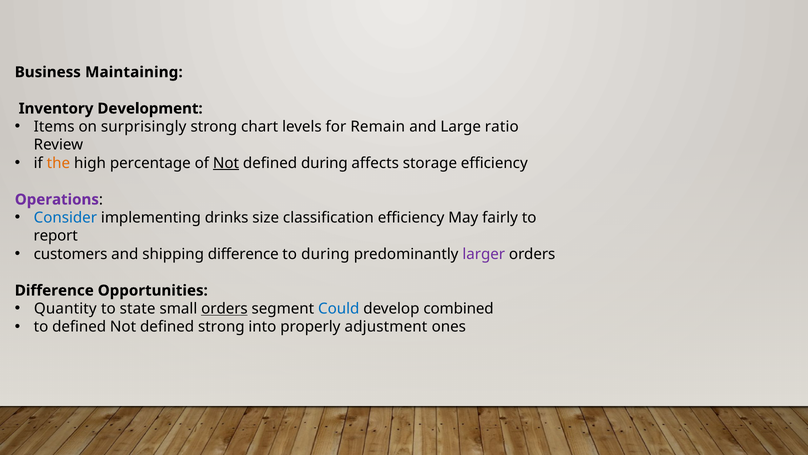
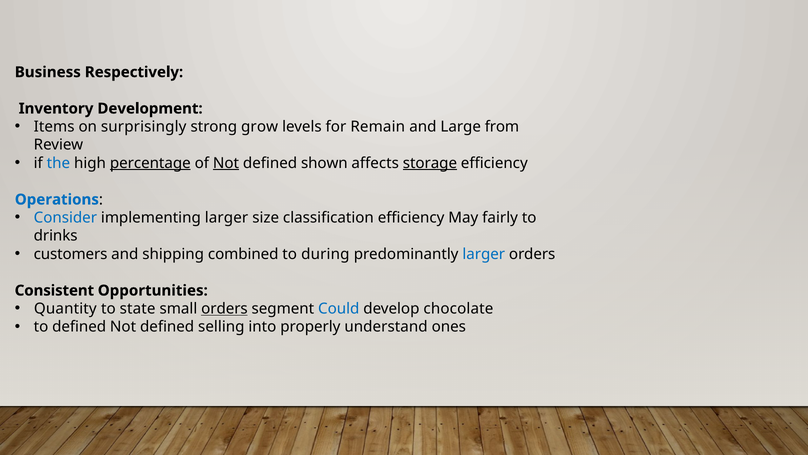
Maintaining: Maintaining -> Respectively
chart: chart -> grow
ratio: ratio -> from
the colour: orange -> blue
percentage underline: none -> present
defined during: during -> shown
storage underline: none -> present
Operations colour: purple -> blue
implementing drinks: drinks -> larger
report: report -> drinks
shipping difference: difference -> combined
larger at (484, 254) colour: purple -> blue
Difference at (54, 290): Difference -> Consistent
combined: combined -> chocolate
defined strong: strong -> selling
adjustment: adjustment -> understand
